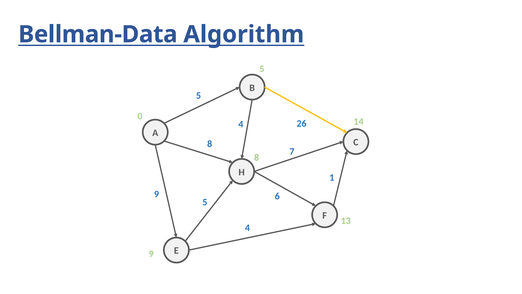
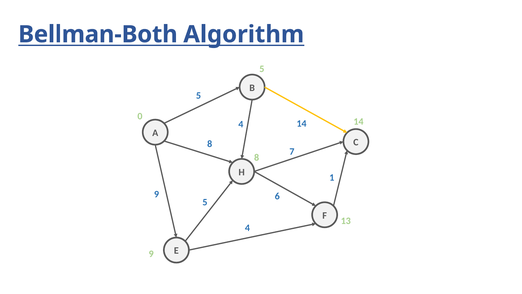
Bellman-Data: Bellman-Data -> Bellman-Both
4 26: 26 -> 14
